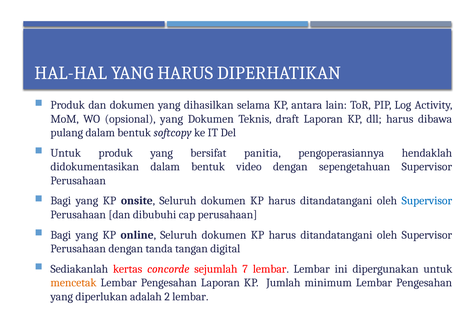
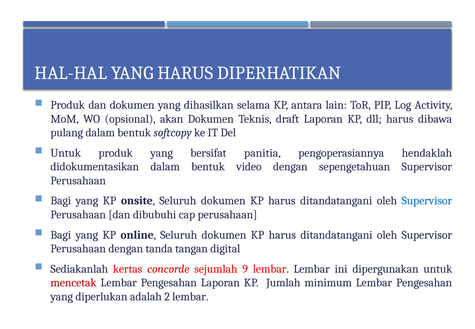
opsional yang: yang -> akan
7: 7 -> 9
mencetak colour: orange -> red
